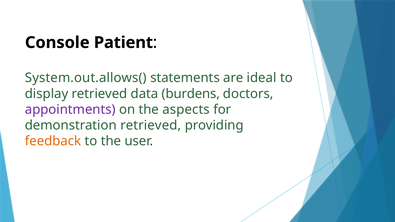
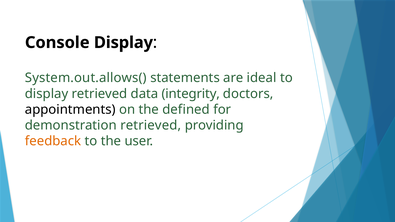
Console Patient: Patient -> Display
burdens: burdens -> integrity
appointments colour: purple -> black
aspects: aspects -> defined
